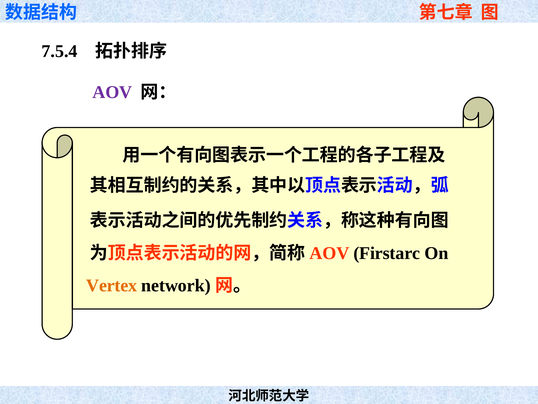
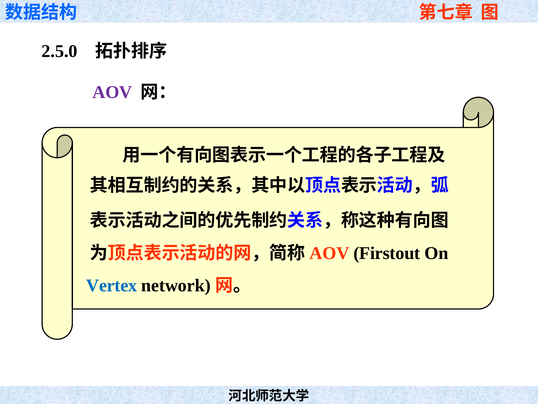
7.5.4: 7.5.4 -> 2.5.0
Firstarc: Firstarc -> Firstout
Vertex colour: orange -> blue
